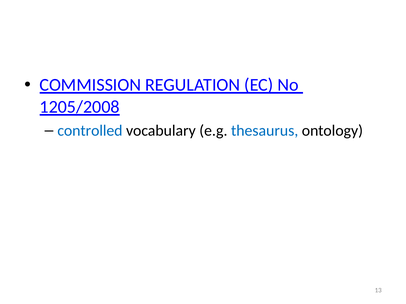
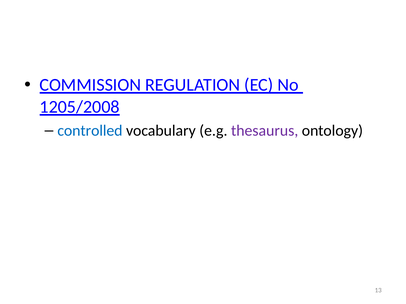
thesaurus colour: blue -> purple
